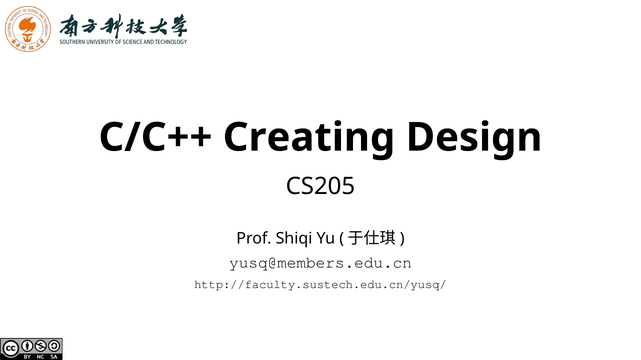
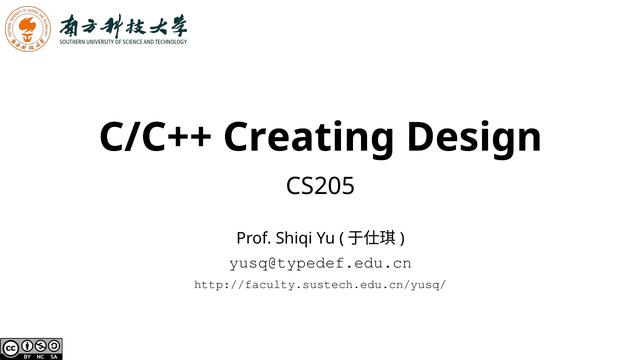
yusq@members.edu.cn: yusq@members.edu.cn -> yusq@typedef.edu.cn
